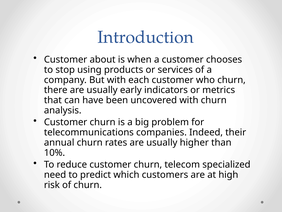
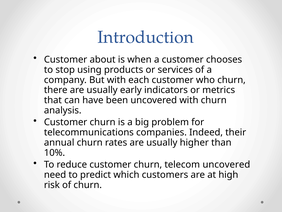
telecom specialized: specialized -> uncovered
